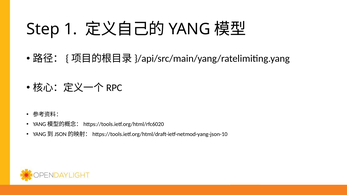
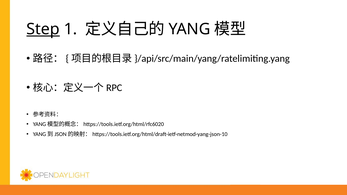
Step underline: none -> present
